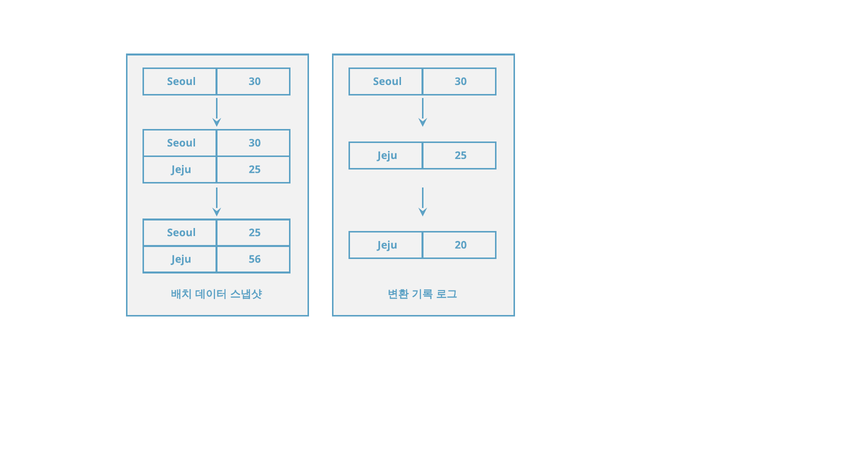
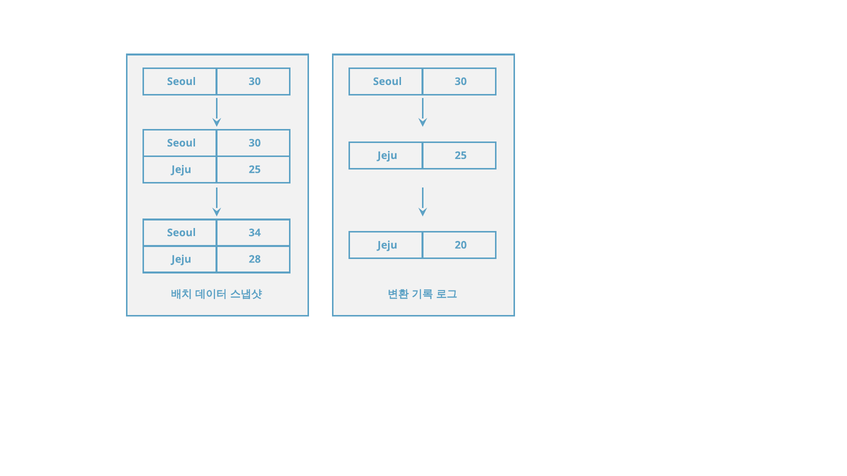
Seoul 25: 25 -> 34
56: 56 -> 28
